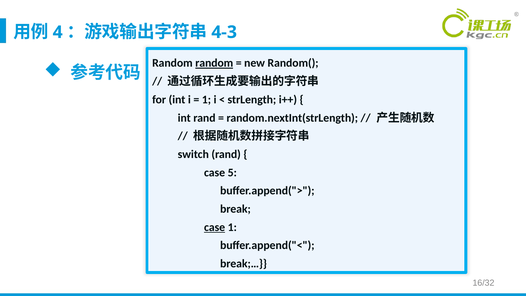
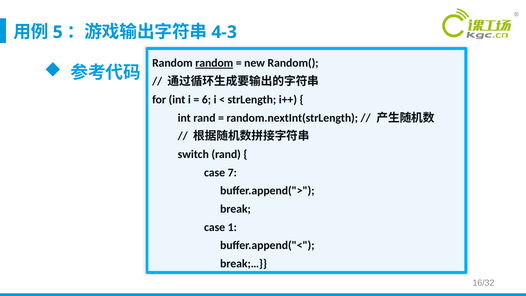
4: 4 -> 5
1 at (206, 100): 1 -> 6
5: 5 -> 7
case at (215, 227) underline: present -> none
